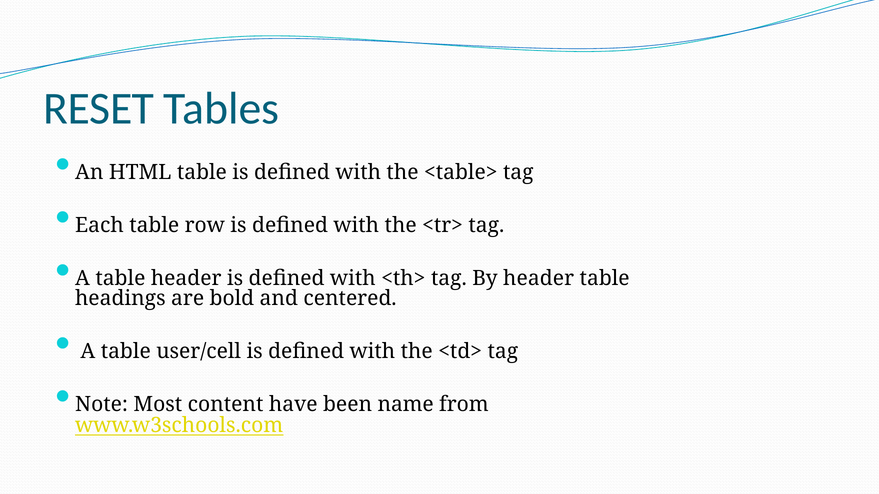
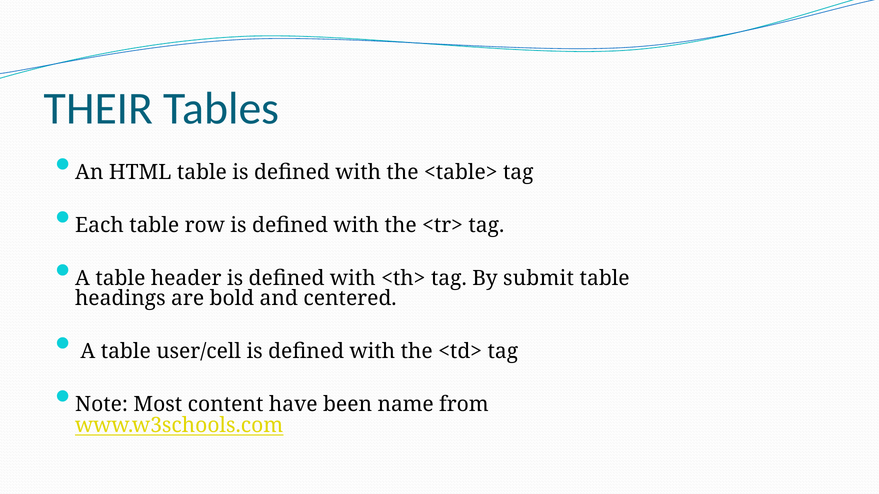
RESET: RESET -> THEIR
By header: header -> submit
